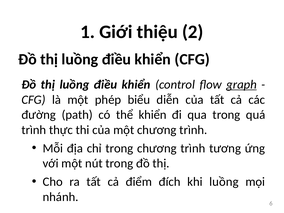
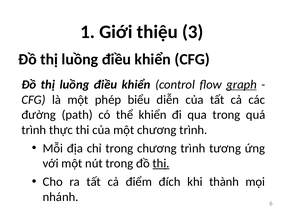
2: 2 -> 3
thị at (161, 163) underline: none -> present
khi luồng: luồng -> thành
